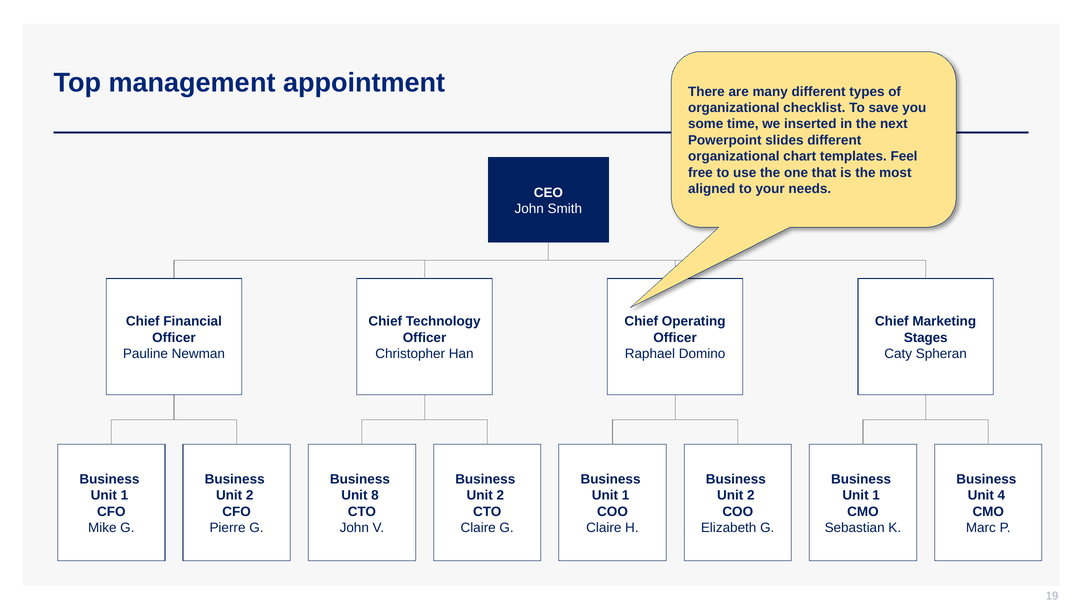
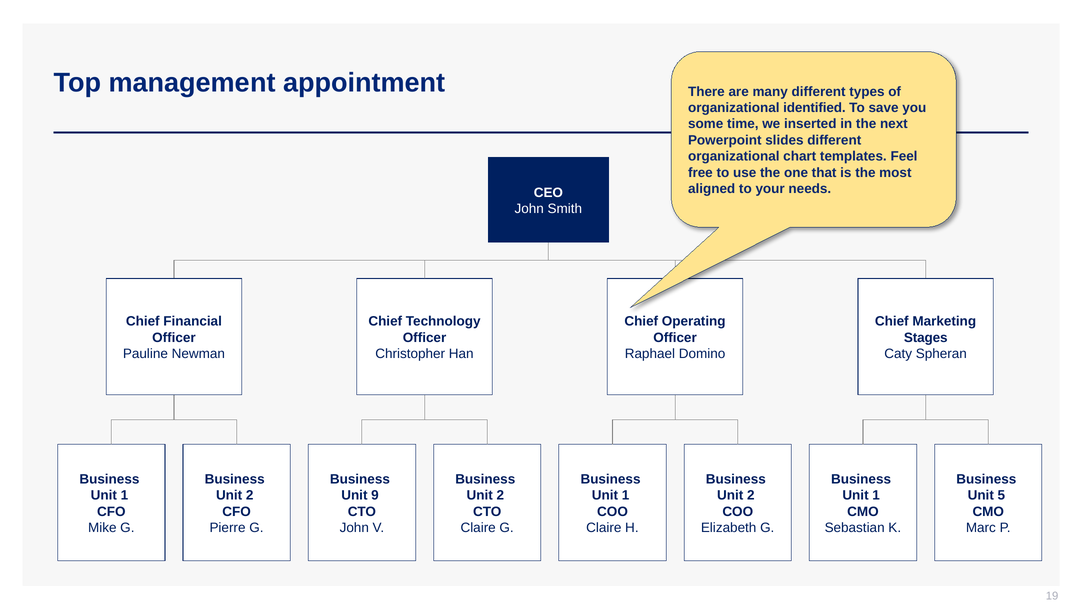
checklist: checklist -> identified
8: 8 -> 9
4: 4 -> 5
